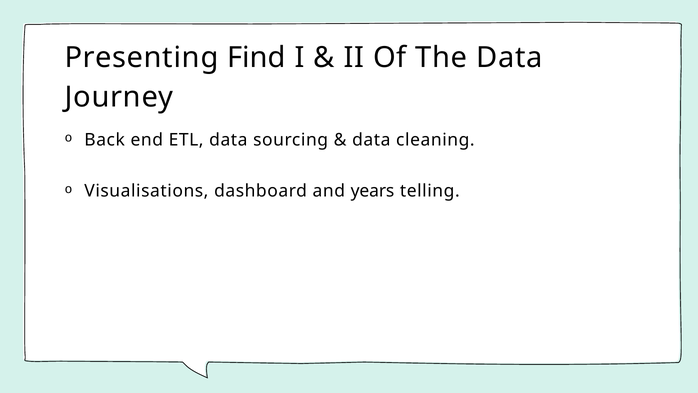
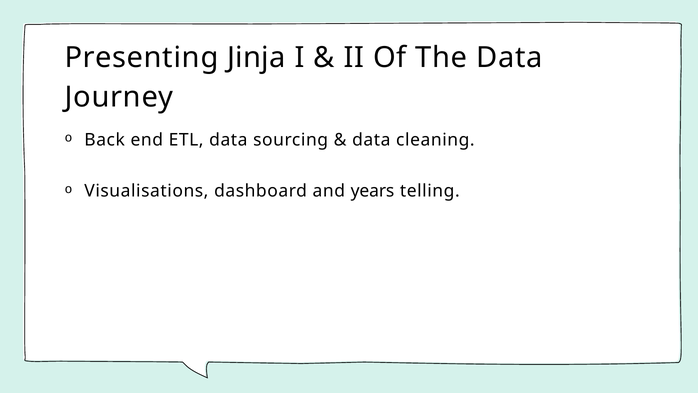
Find: Find -> Jinja
